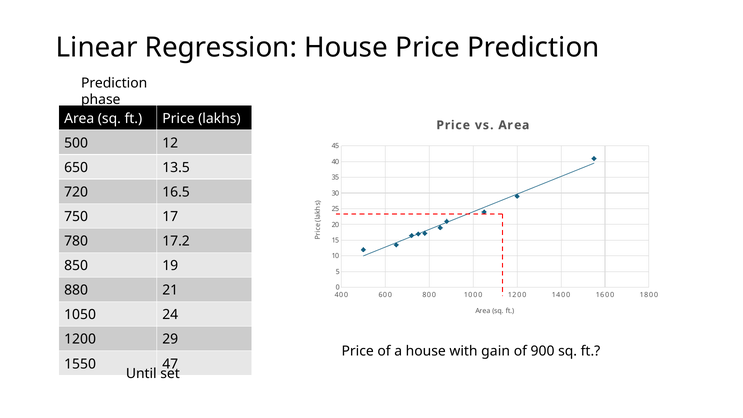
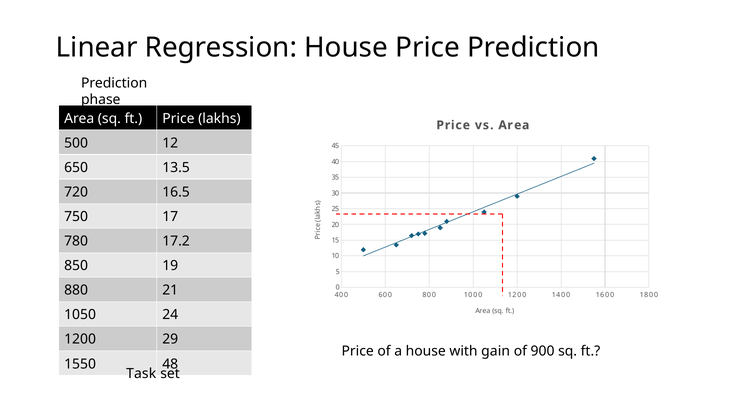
47: 47 -> 48
Until: Until -> Task
